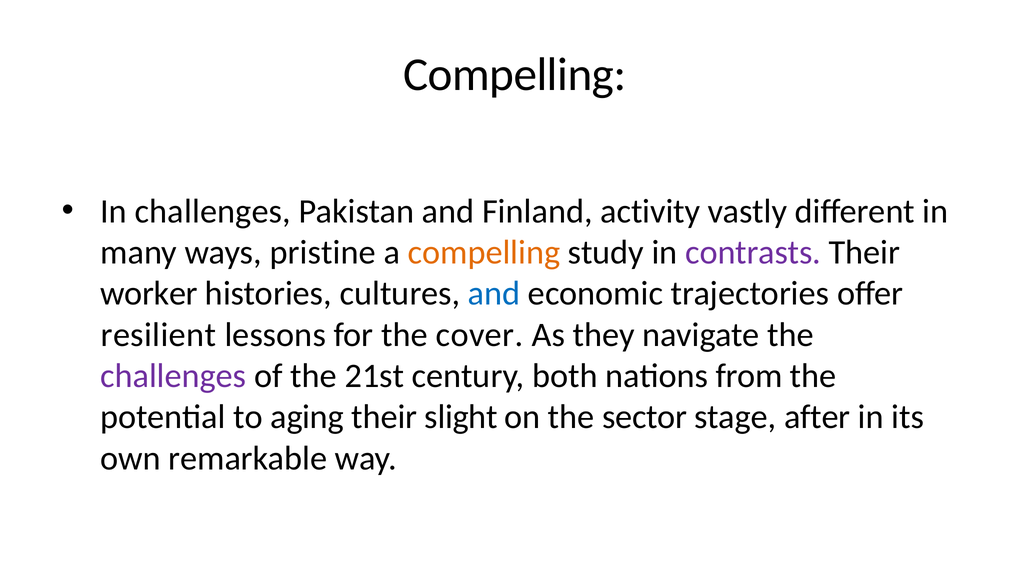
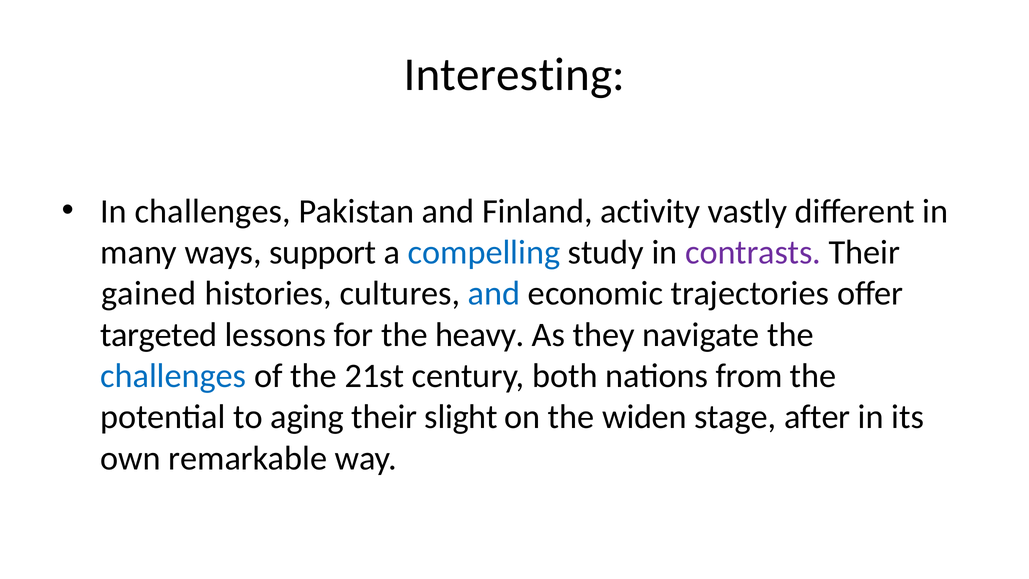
Compelling at (515, 75): Compelling -> Interesting
pristine: pristine -> support
compelling at (484, 252) colour: orange -> blue
worker: worker -> gained
resilient: resilient -> targeted
cover: cover -> heavy
challenges at (173, 376) colour: purple -> blue
sector: sector -> widen
